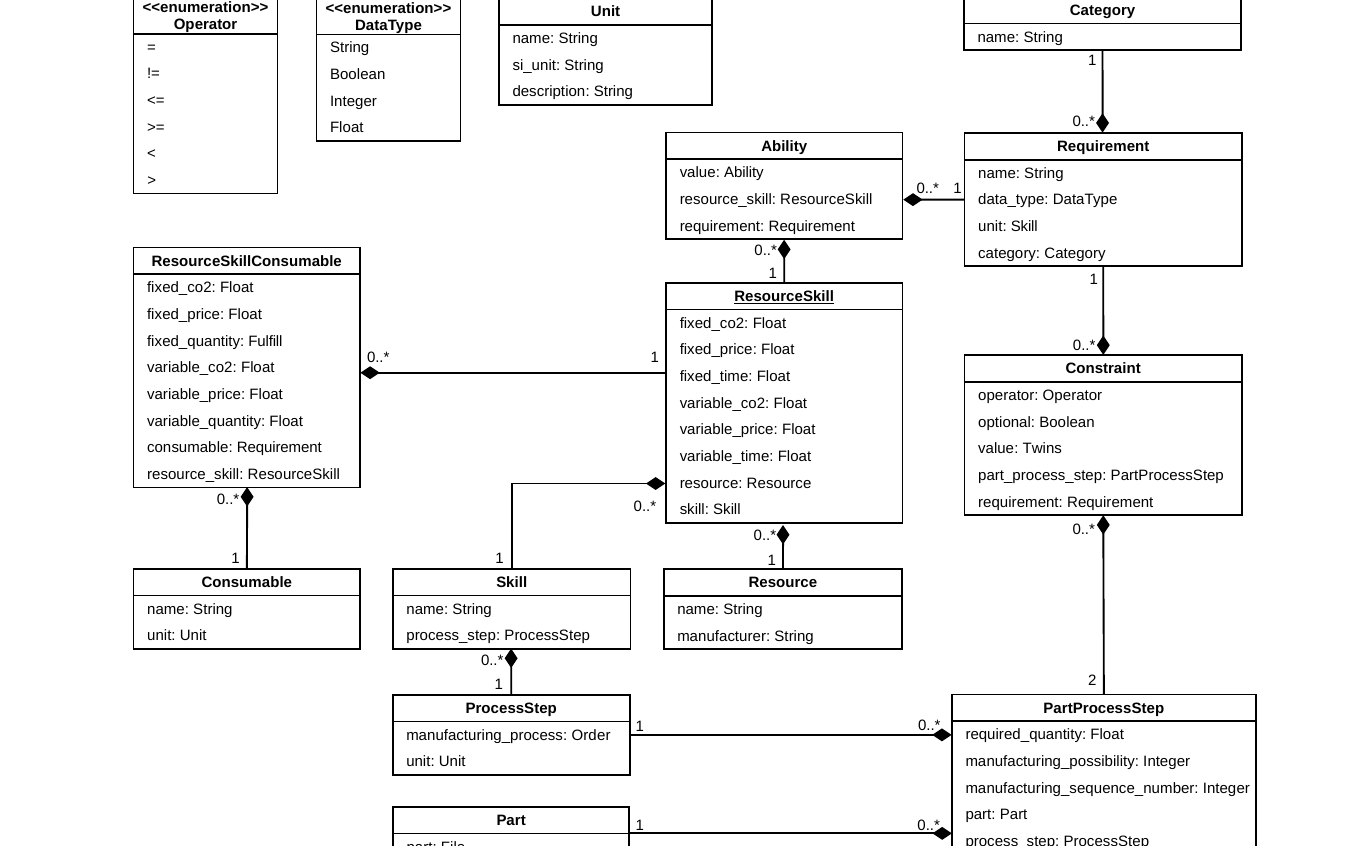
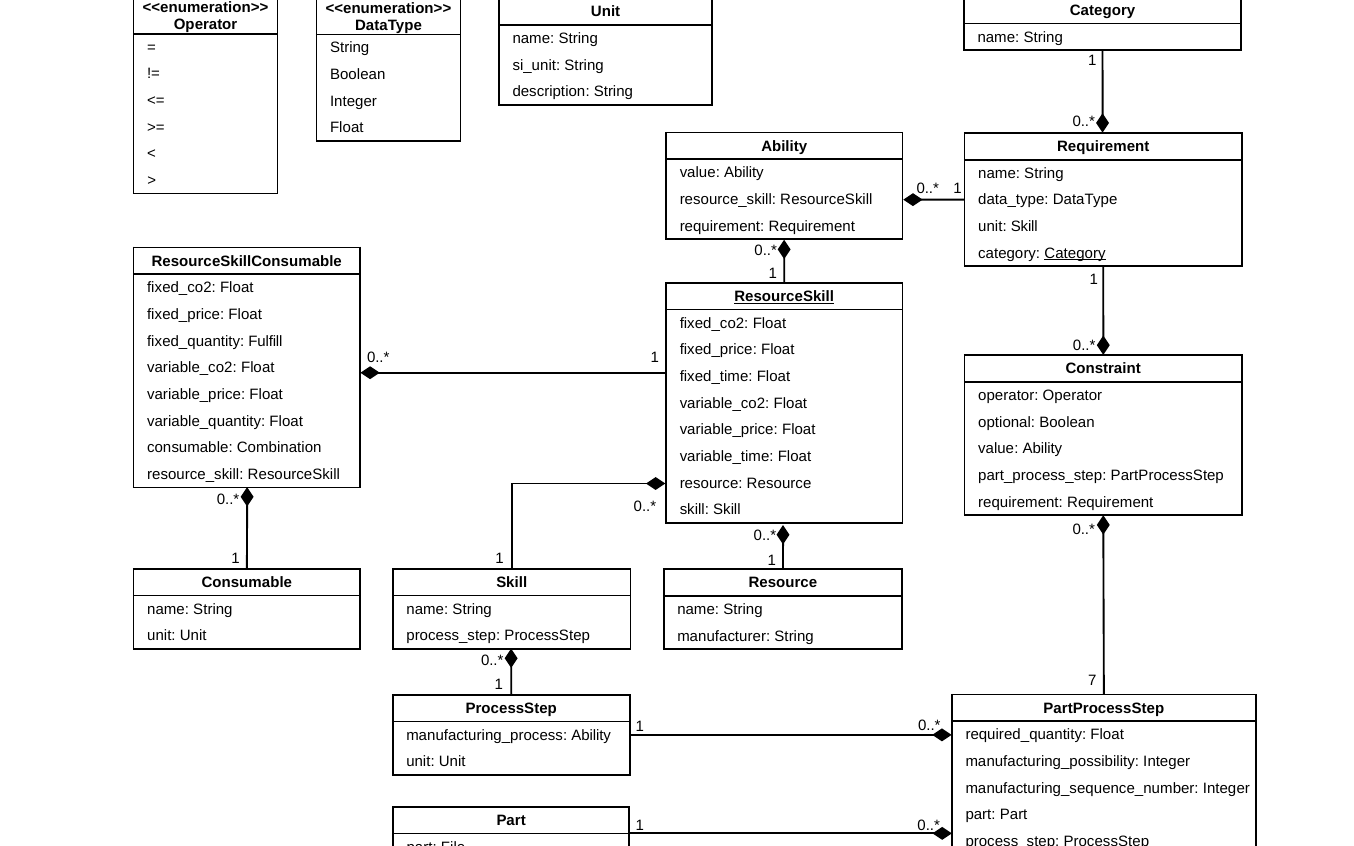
Category at (1075, 253) underline: none -> present
consumable Requirement: Requirement -> Combination
Twins at (1042, 449): Twins -> Ability
2: 2 -> 7
Order at (591, 736): Order -> Ability
